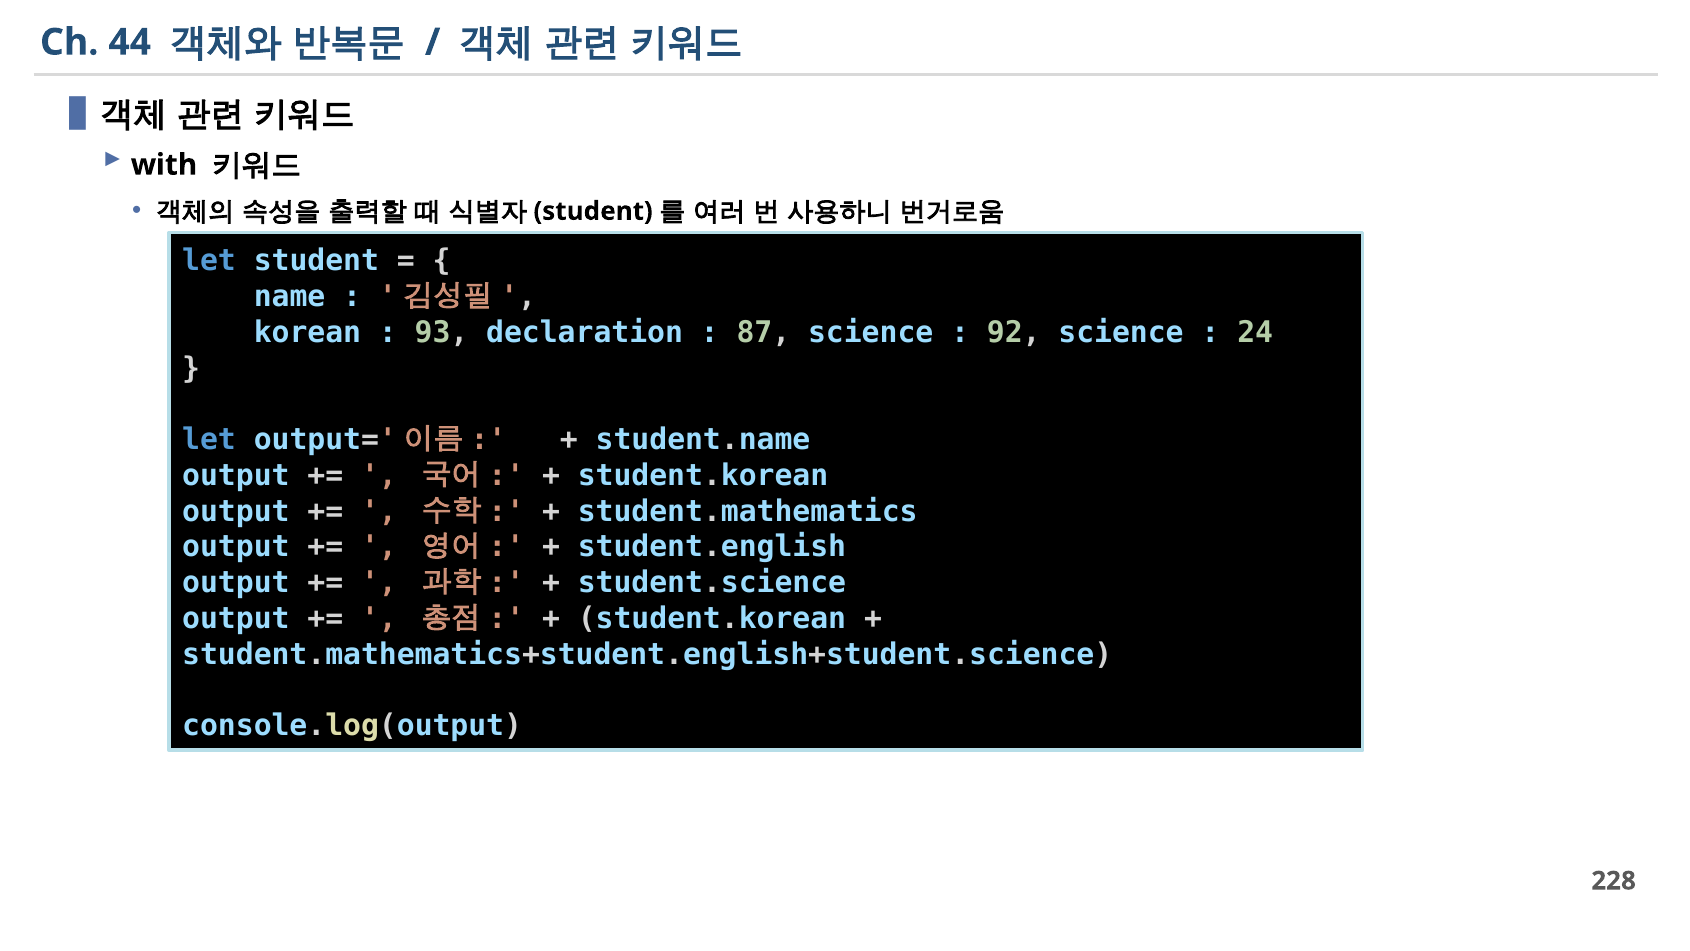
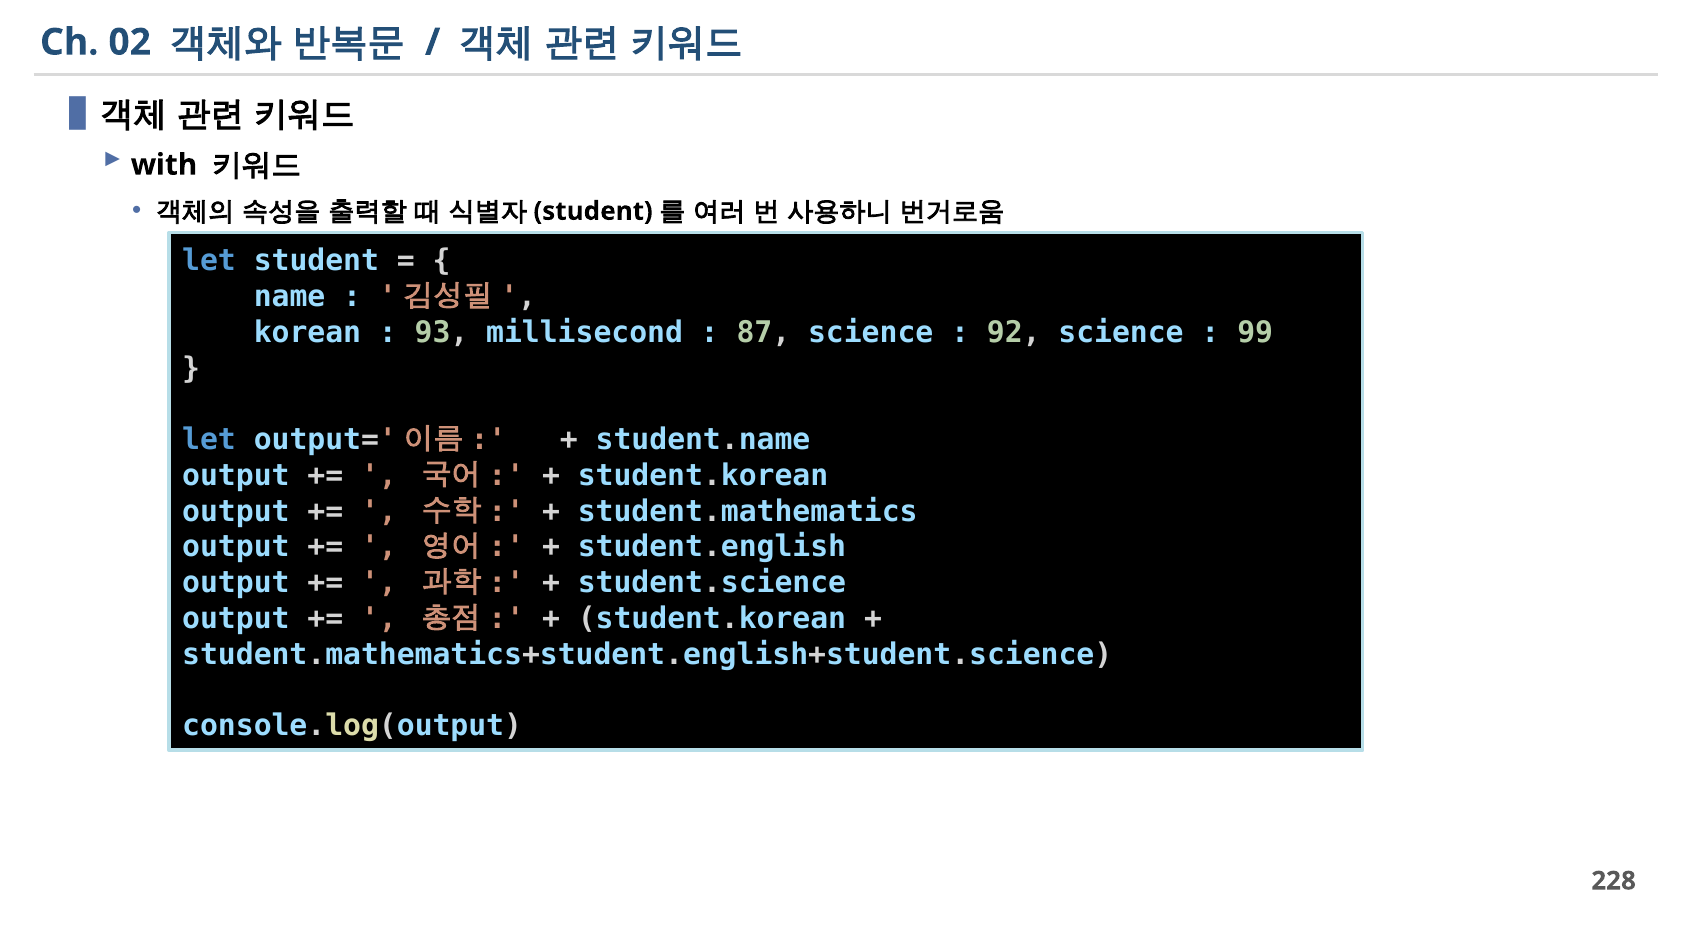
44: 44 -> 02
declaration: declaration -> millisecond
24: 24 -> 99
